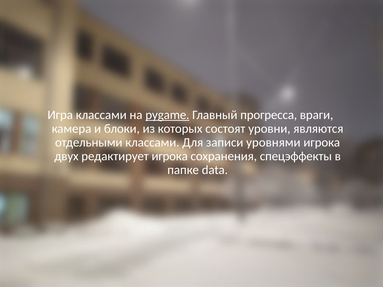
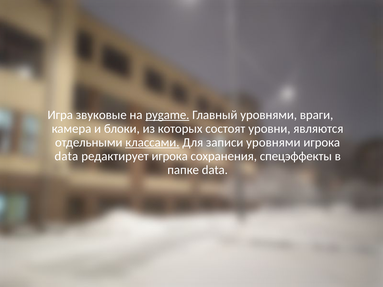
Игра классами: классами -> звуковые
Главный прогресса: прогресса -> уровнями
классами at (152, 142) underline: none -> present
двух at (66, 156): двух -> data
